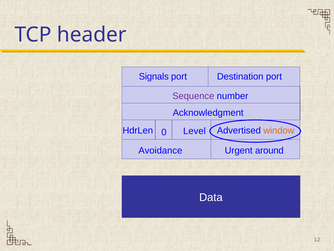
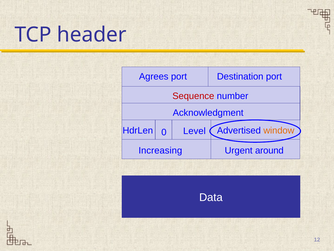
Signals: Signals -> Agrees
Sequence colour: purple -> red
Avoidance: Avoidance -> Increasing
